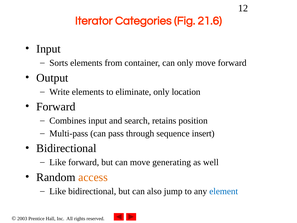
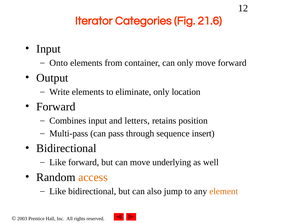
Sorts: Sorts -> Onto
search: search -> letters
generating: generating -> underlying
element colour: blue -> orange
